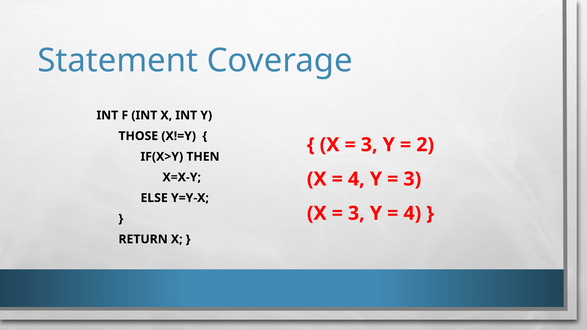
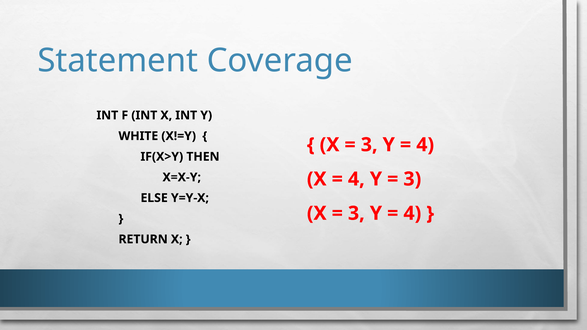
THOSE: THOSE -> WHITE
2 at (425, 145): 2 -> 4
